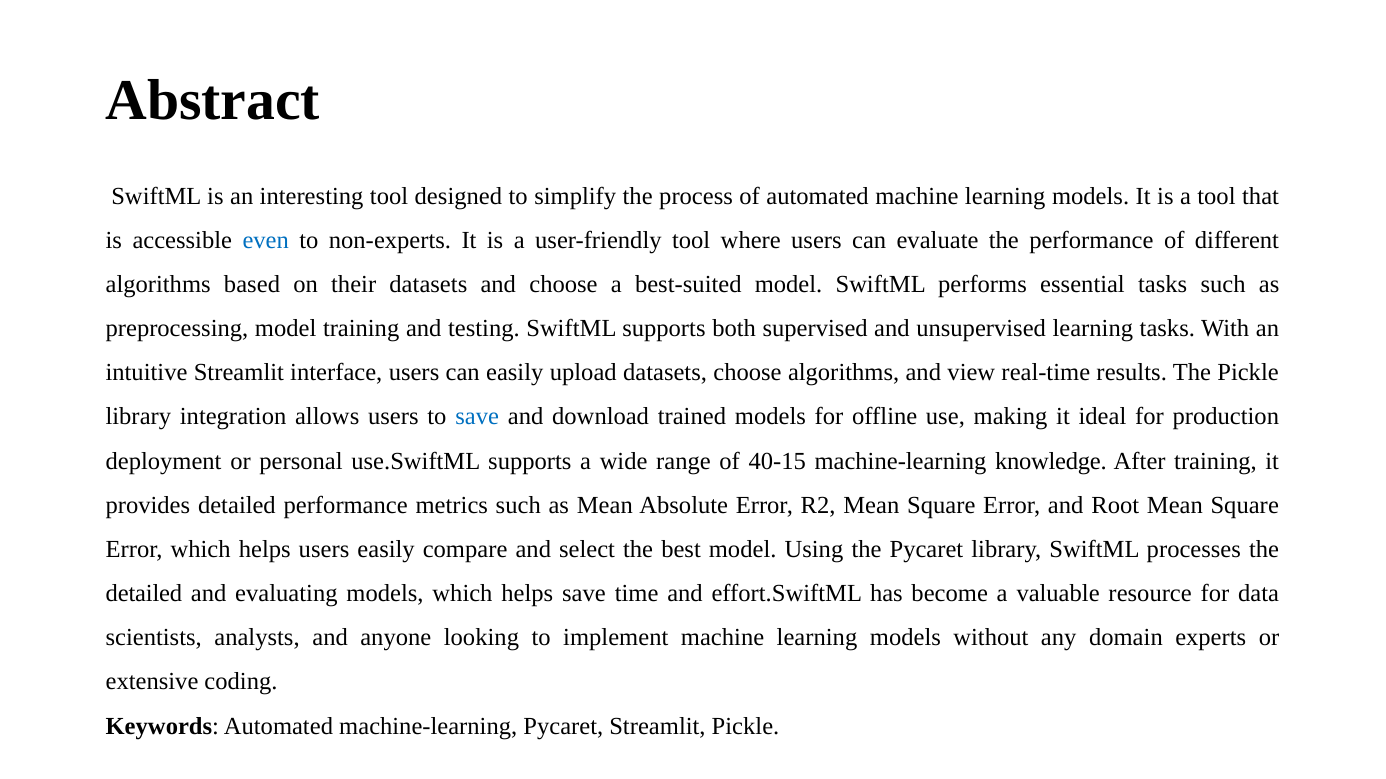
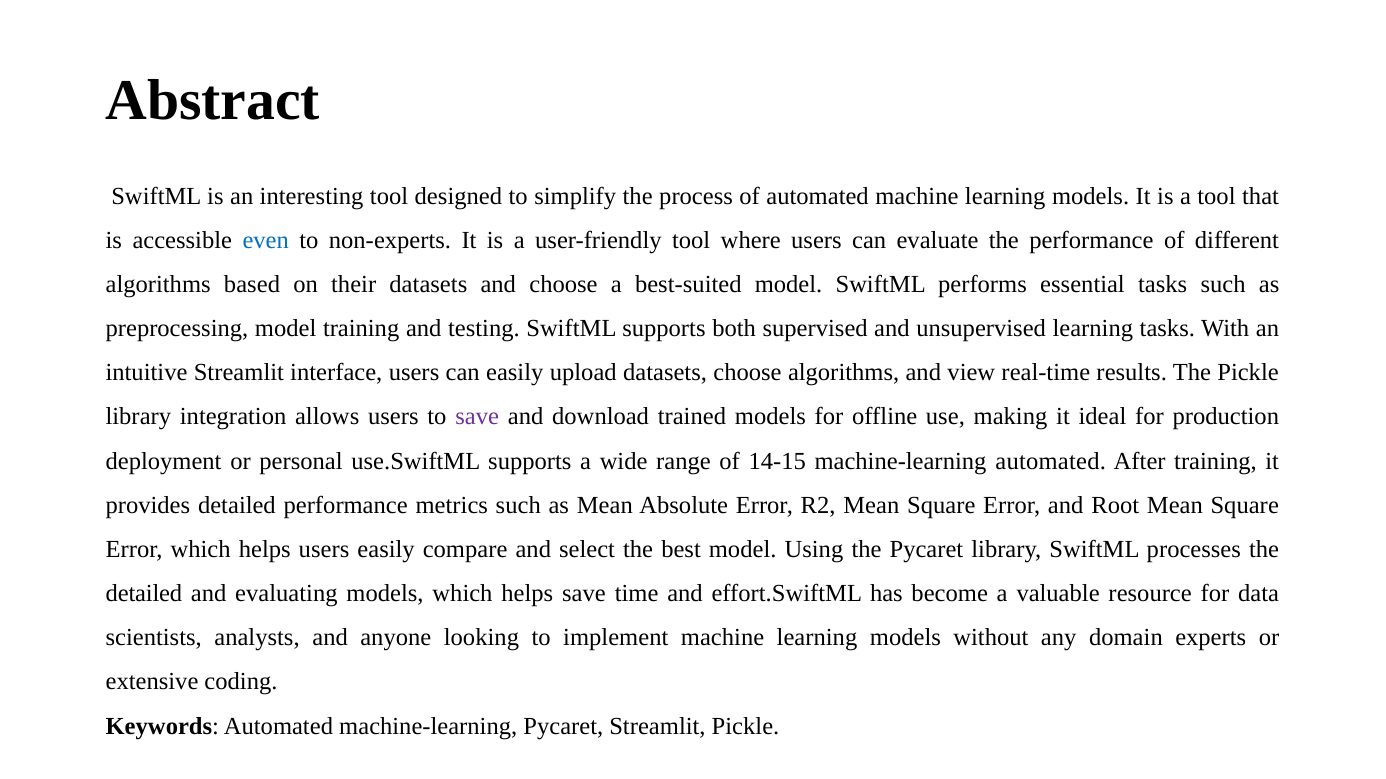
save at (477, 417) colour: blue -> purple
40-15: 40-15 -> 14-15
machine-learning knowledge: knowledge -> automated
